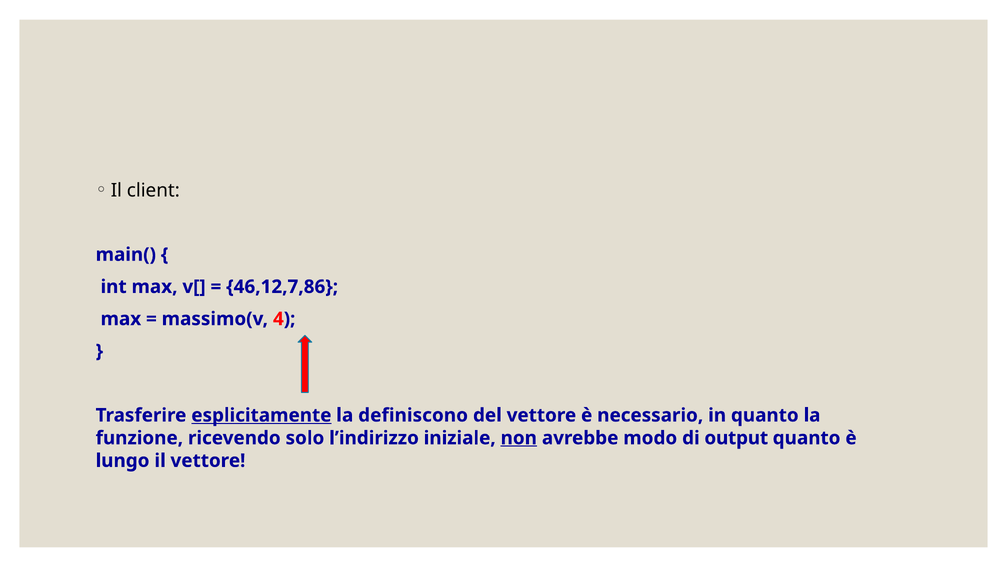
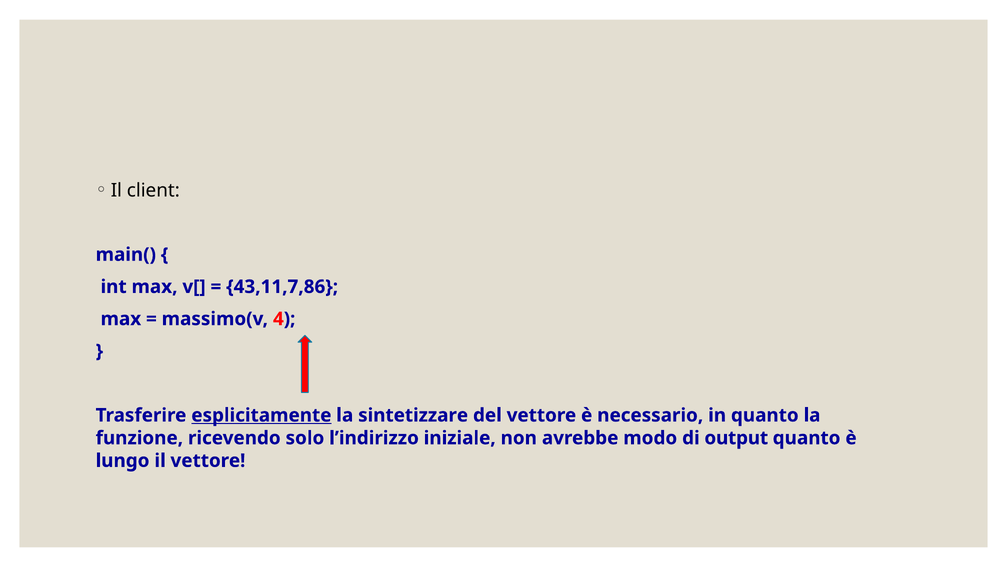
46,12,7,86: 46,12,7,86 -> 43,11,7,86
definiscono: definiscono -> sintetizzare
non underline: present -> none
